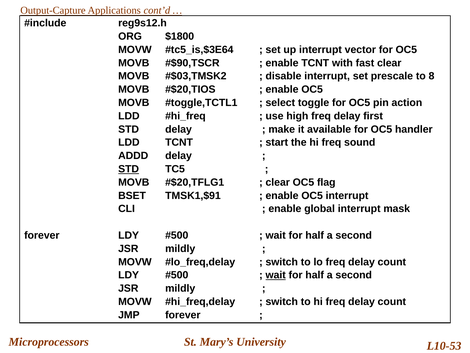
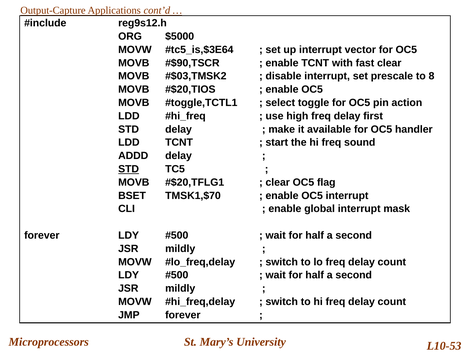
$1800: $1800 -> $5000
TMSK1,$91: TMSK1,$91 -> TMSK1,$70
wait at (276, 275) underline: present -> none
